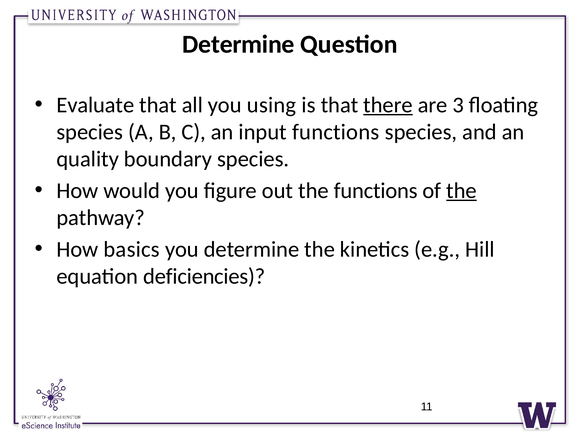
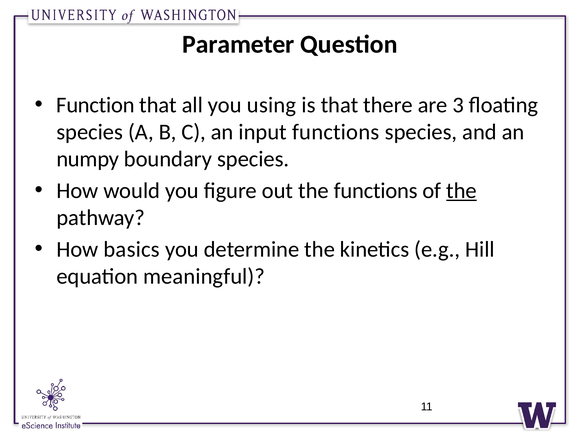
Determine at (238, 44): Determine -> Parameter
Evaluate: Evaluate -> Function
there underline: present -> none
quality: quality -> numpy
deficiencies: deficiencies -> meaningful
